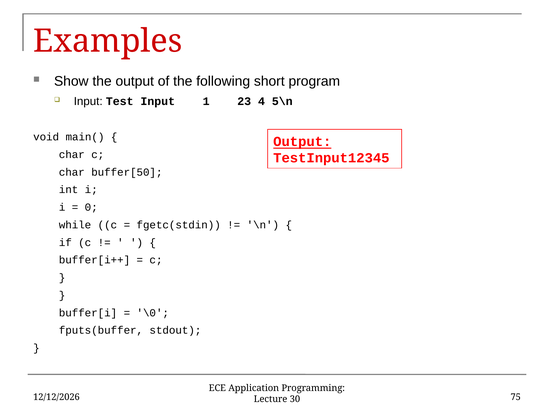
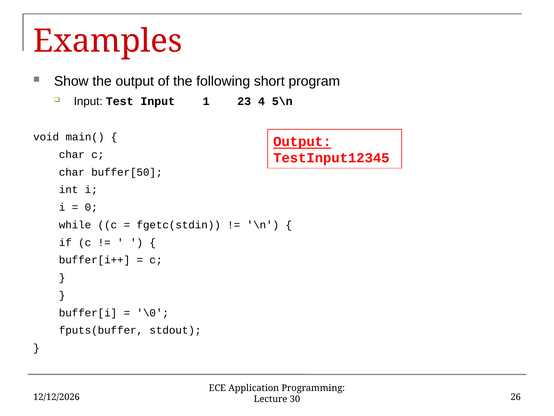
75: 75 -> 26
